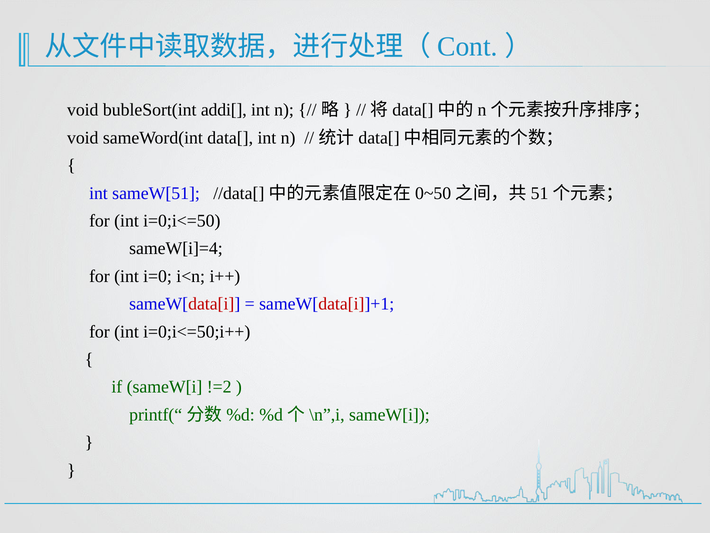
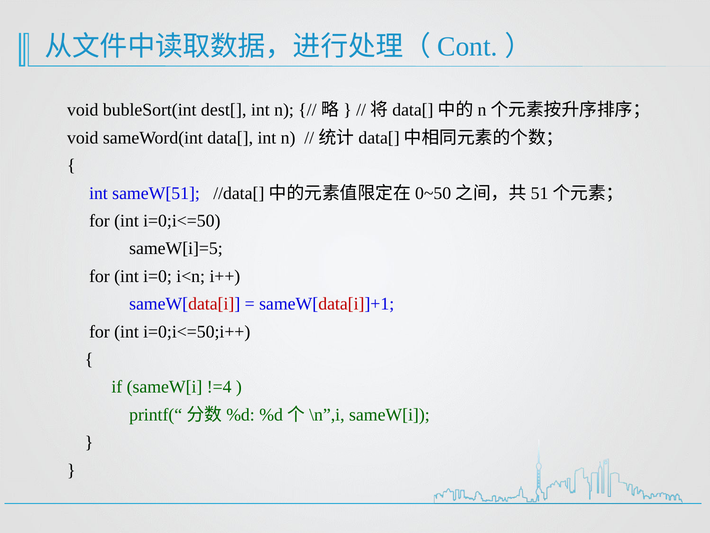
addi[: addi[ -> dest[
sameW[i]=4: sameW[i]=4 -> sameW[i]=5
!=2: !=2 -> !=4
